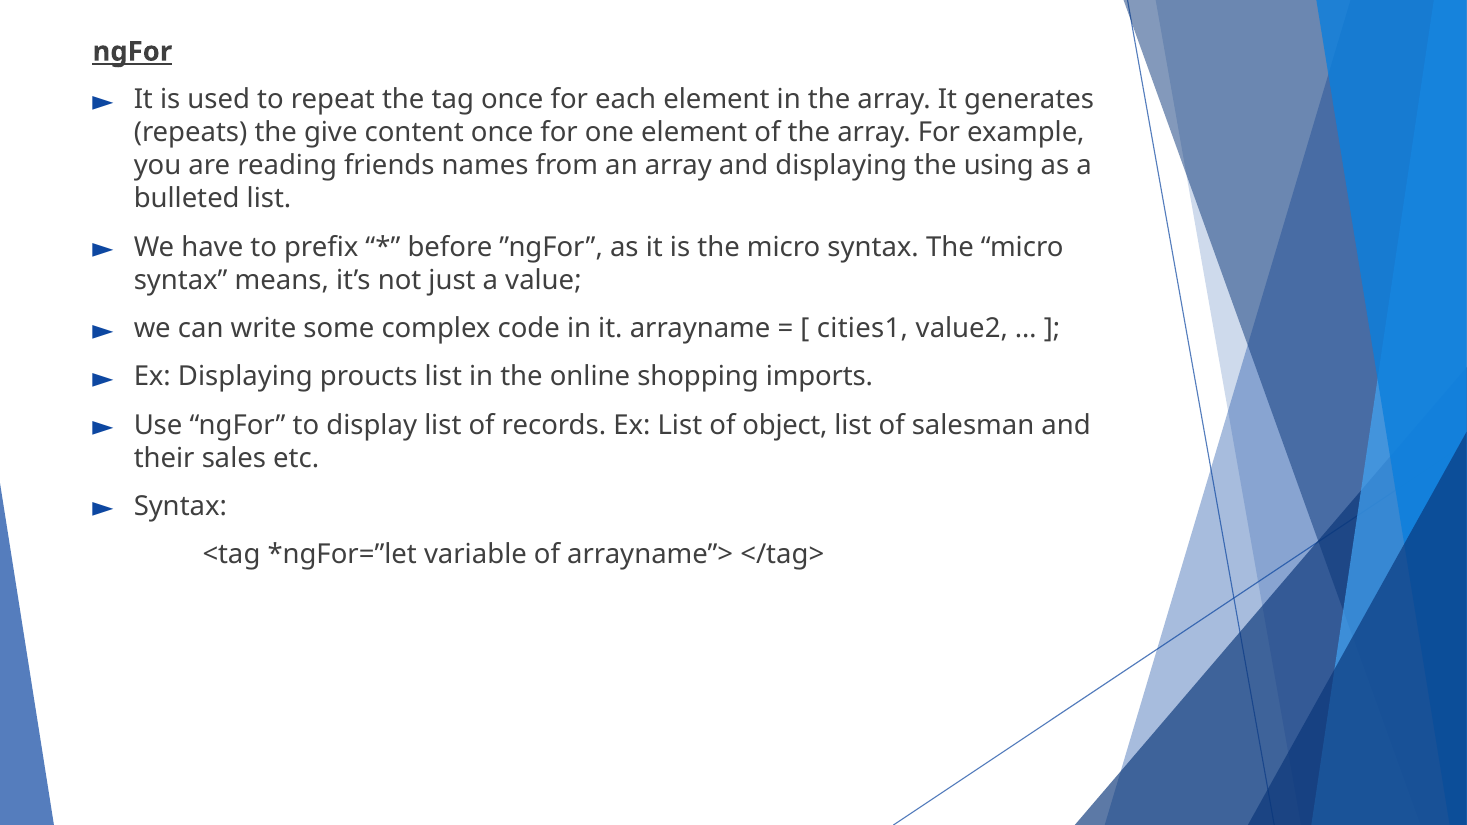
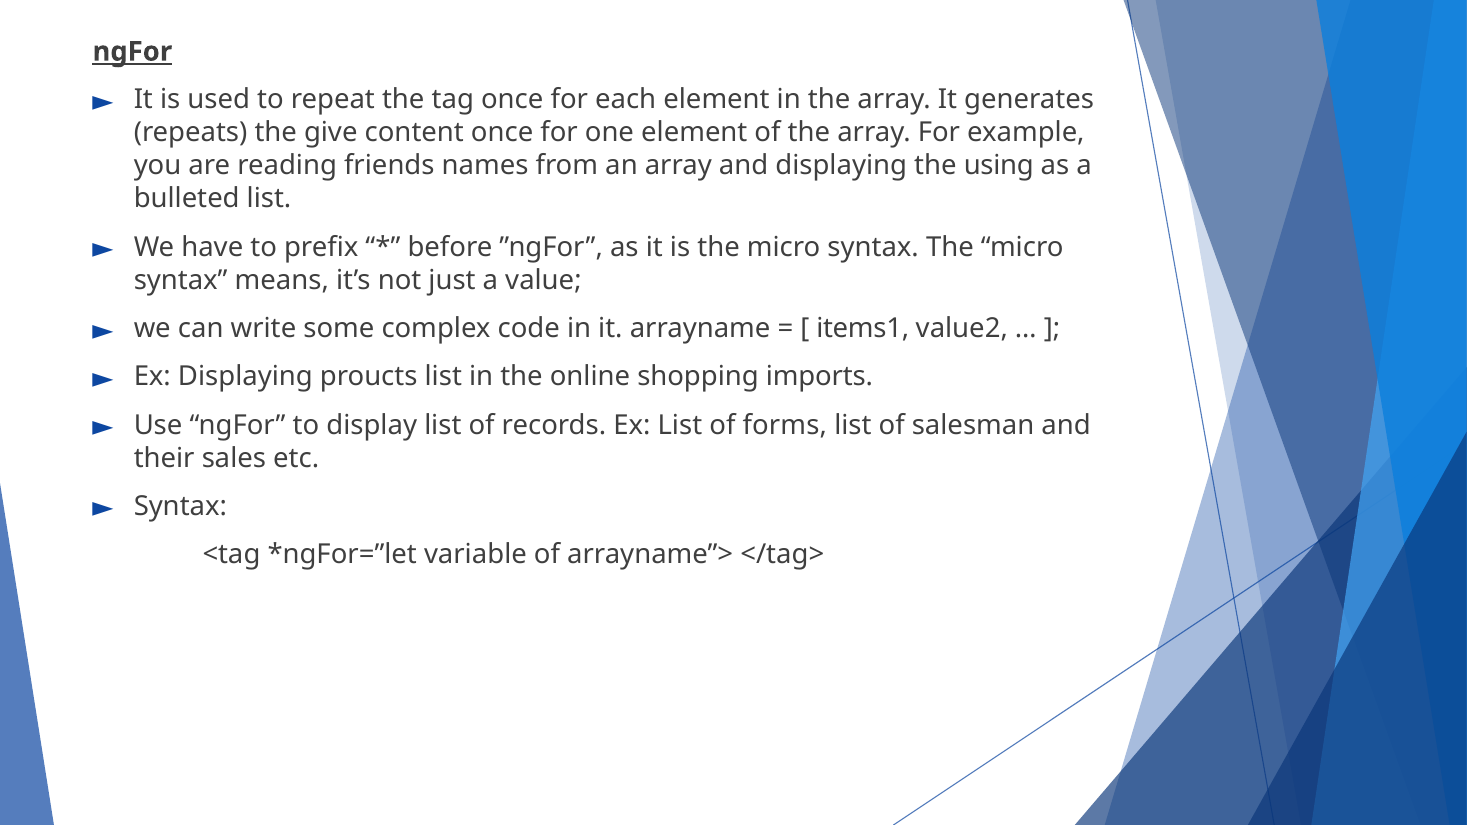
cities1: cities1 -> items1
object: object -> forms
